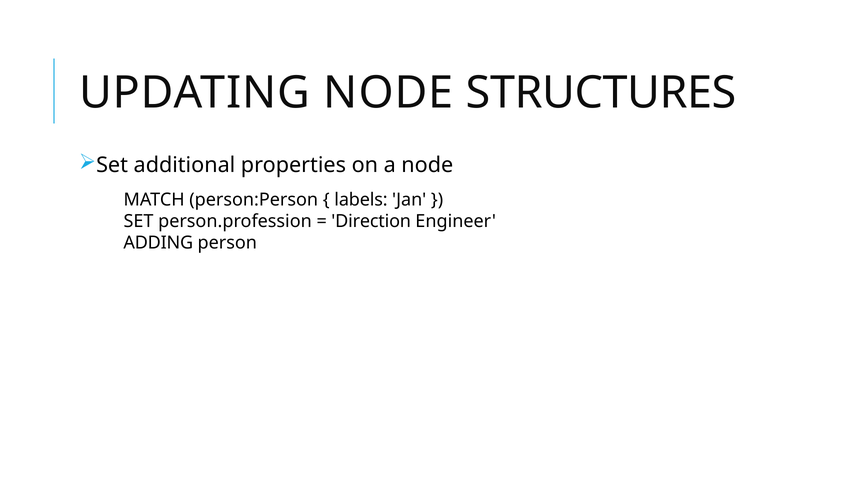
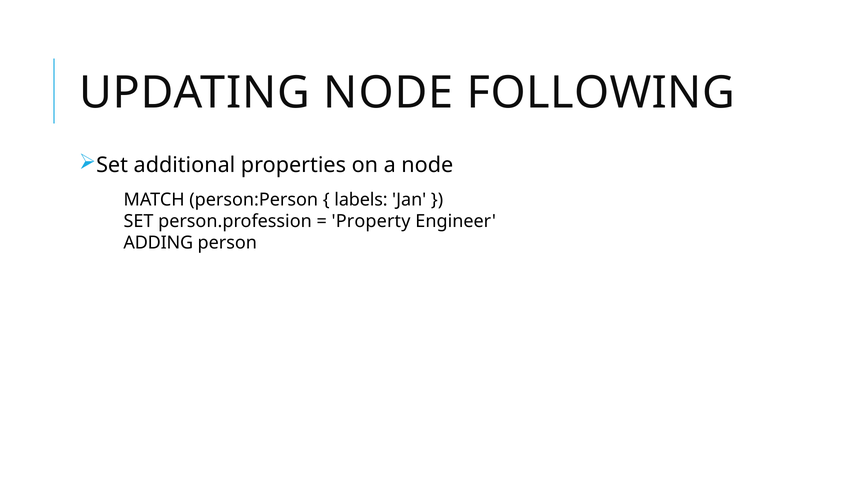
STRUCTURES: STRUCTURES -> FOLLOWING
Direction: Direction -> Property
